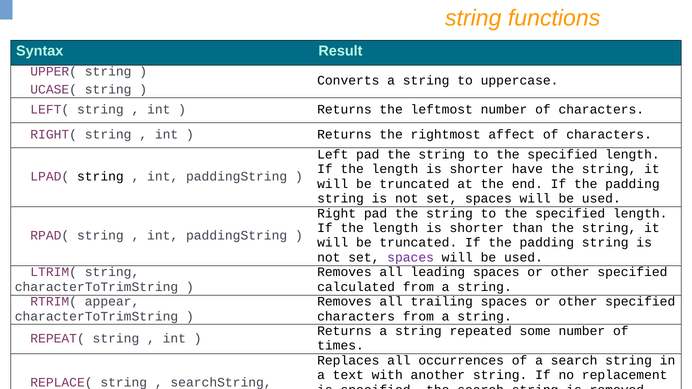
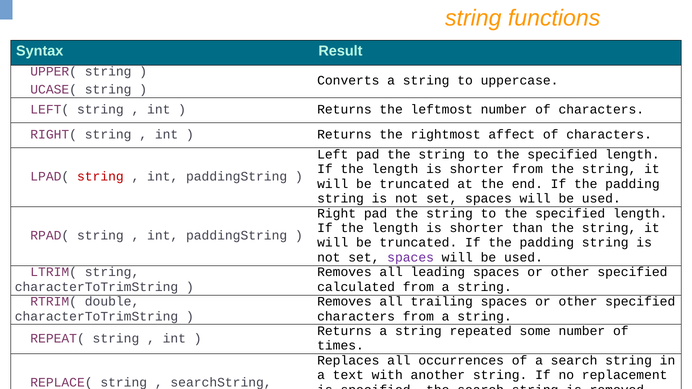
shorter have: have -> from
string at (100, 177) colour: black -> red
appear: appear -> double
